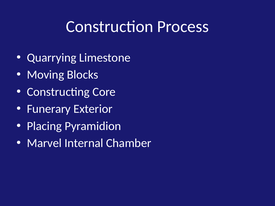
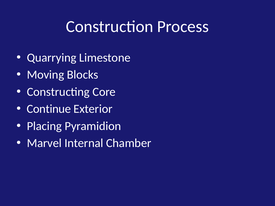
Funerary: Funerary -> Continue
